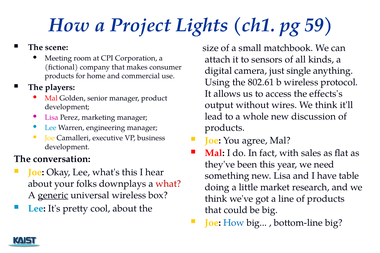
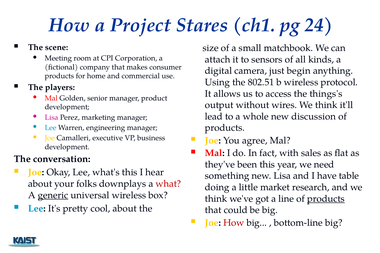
Lights: Lights -> Stares
59: 59 -> 24
single: single -> begin
802.61: 802.61 -> 802.51
effects's: effects's -> things's
products at (326, 199) underline: none -> present
How at (234, 223) colour: blue -> red
